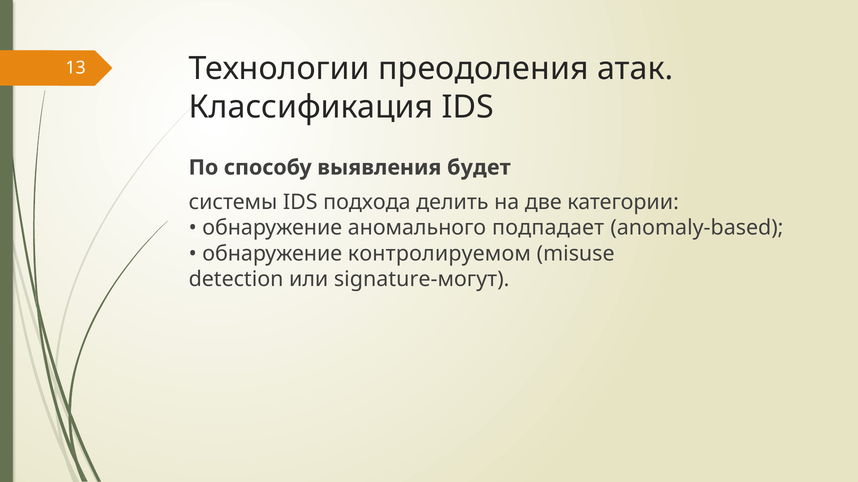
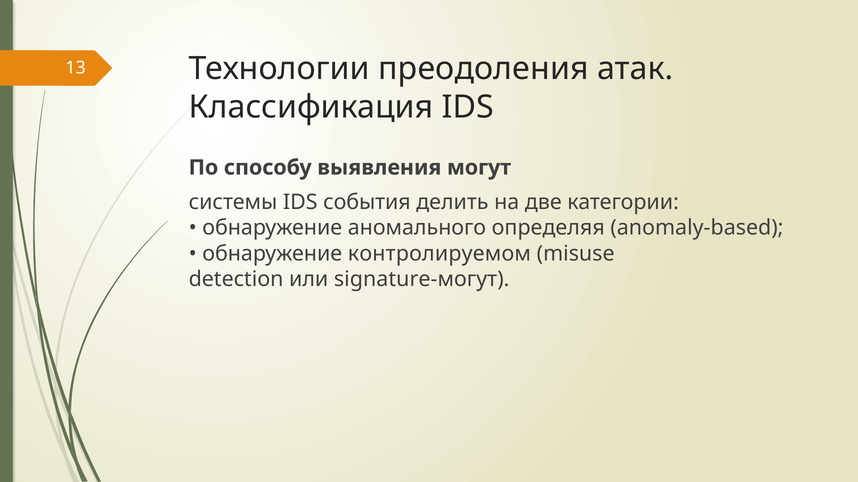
будет: будет -> могут
подхода: подхода -> события
подпадает: подпадает -> определяя
